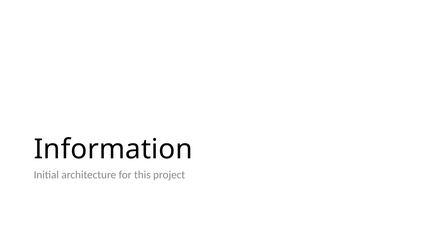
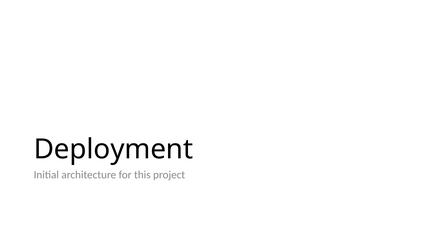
Information: Information -> Deployment
